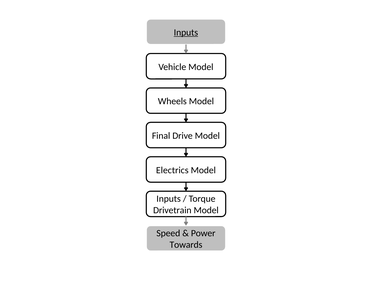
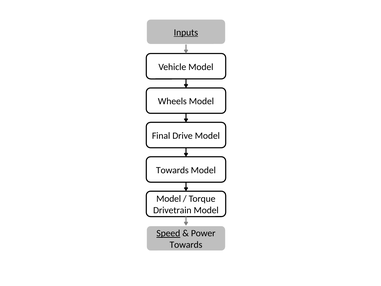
Electrics at (172, 170): Electrics -> Towards
Inputs at (169, 199): Inputs -> Model
Speed underline: none -> present
